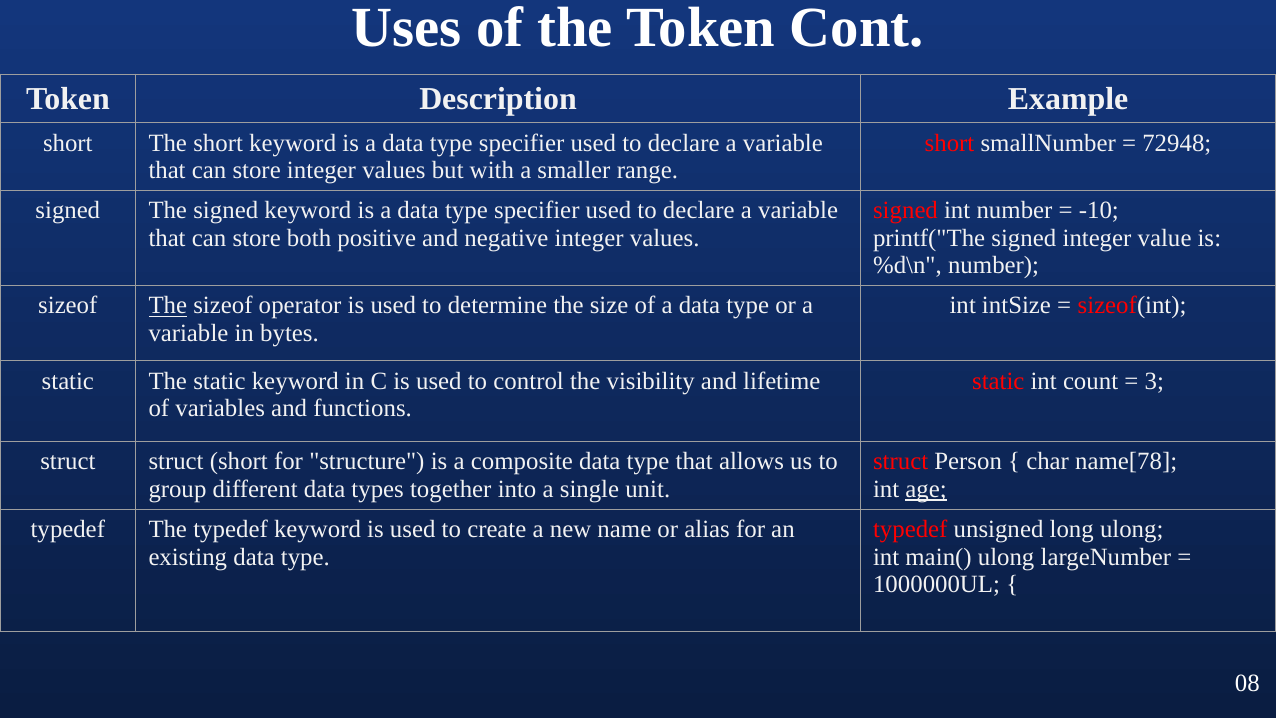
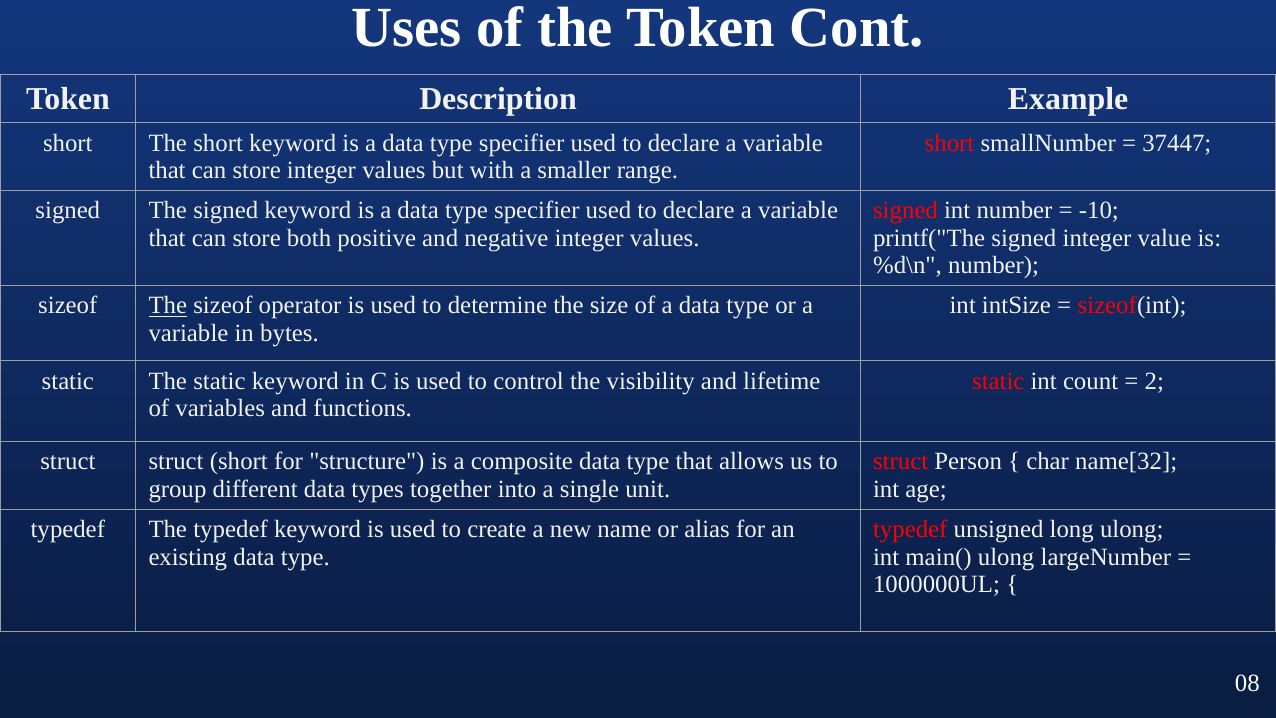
72948: 72948 -> 37447
3: 3 -> 2
name[78: name[78 -> name[32
age underline: present -> none
